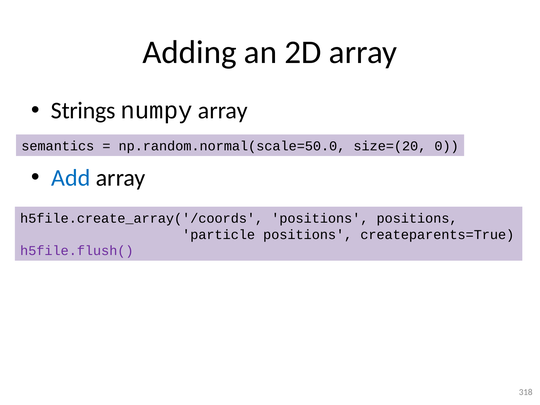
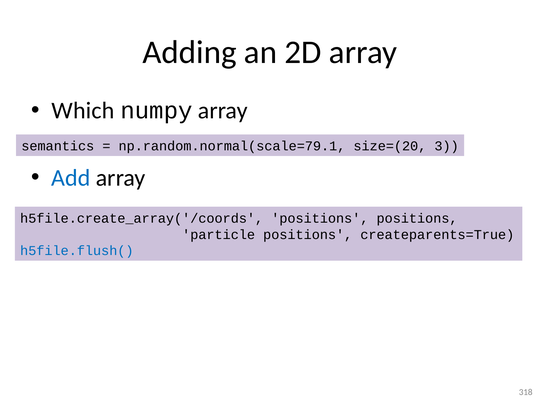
Strings: Strings -> Which
np.random.normal(scale=50.0: np.random.normal(scale=50.0 -> np.random.normal(scale=79.1
0: 0 -> 3
h5file.flush( colour: purple -> blue
